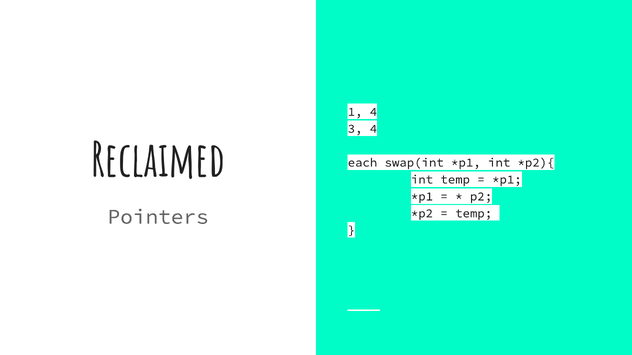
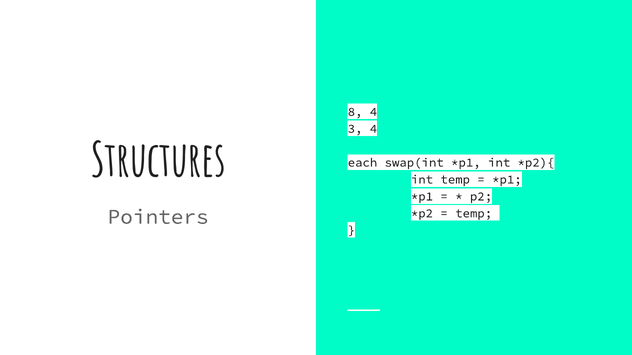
1: 1 -> 8
Reclaimed: Reclaimed -> Structures
